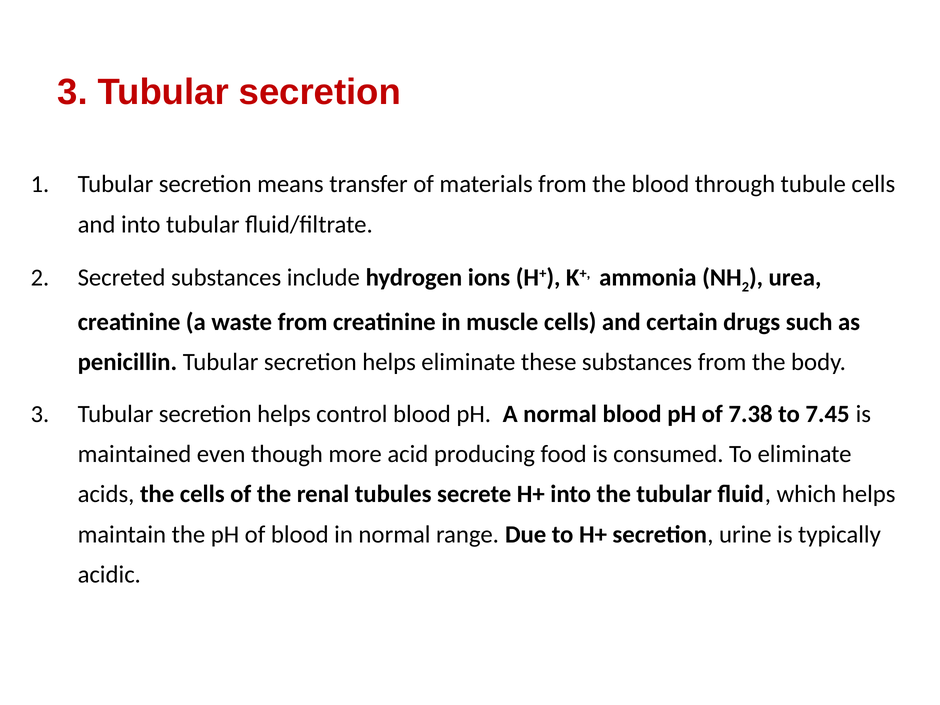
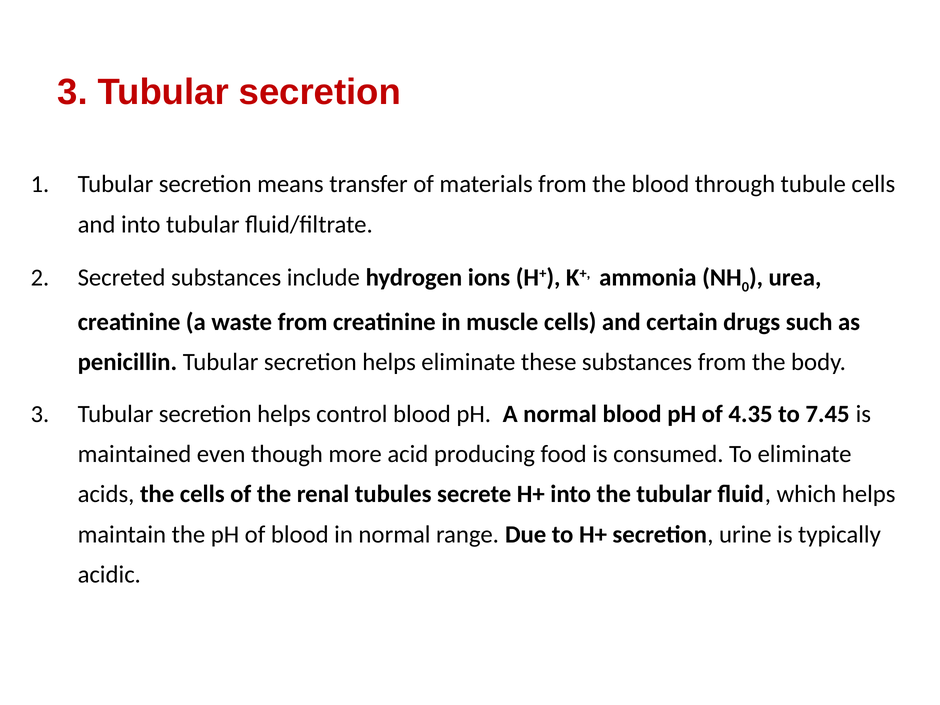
2 at (745, 287): 2 -> 0
7.38: 7.38 -> 4.35
